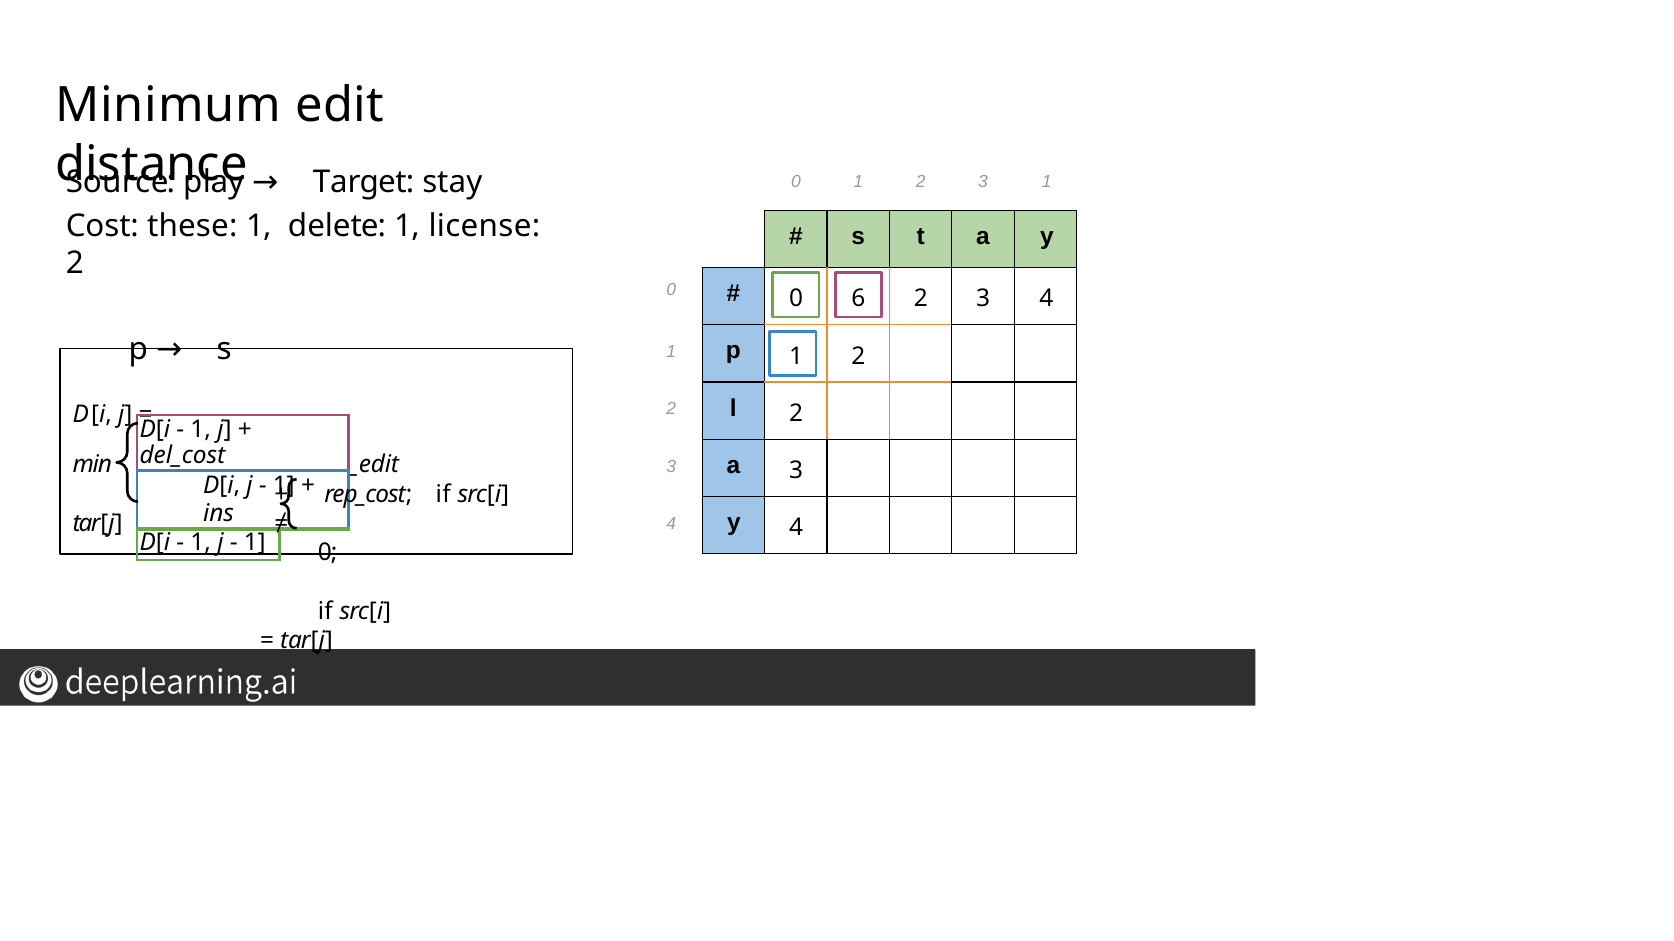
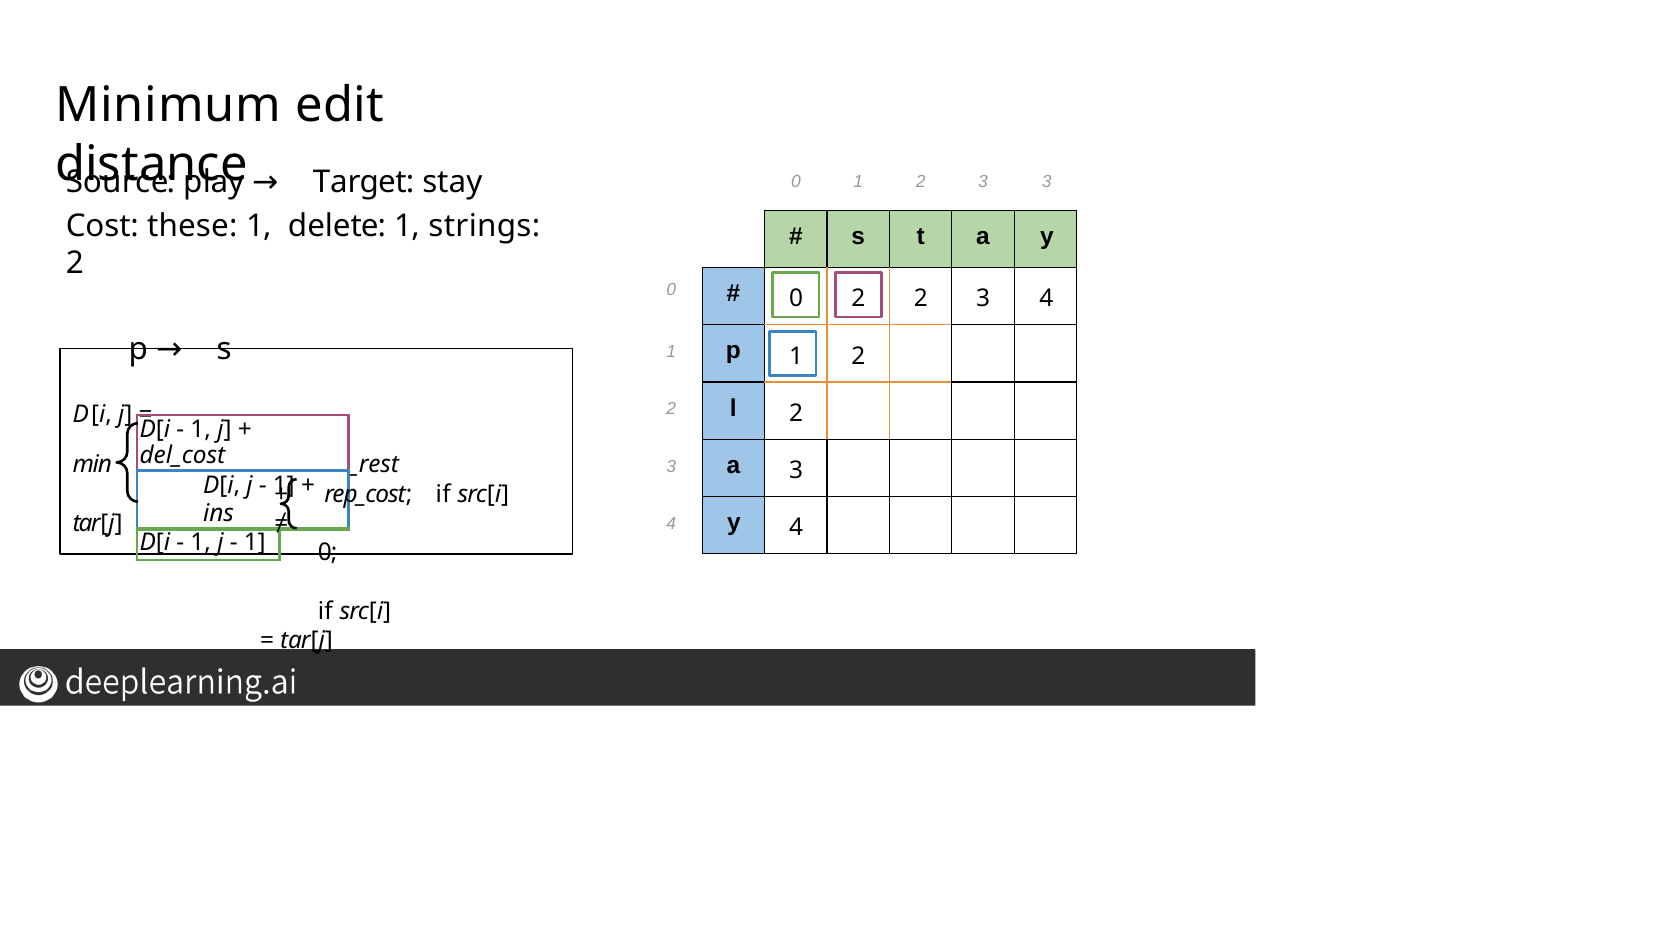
3 1: 1 -> 3
license: license -> strings
0 6: 6 -> 2
_edit: _edit -> _rest
